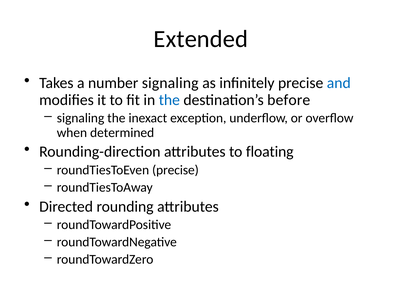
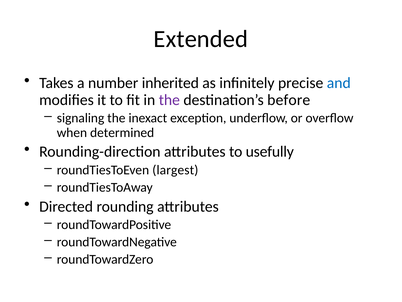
number signaling: signaling -> inherited
the at (169, 100) colour: blue -> purple
floating: floating -> usefully
roundTiesToEven precise: precise -> largest
